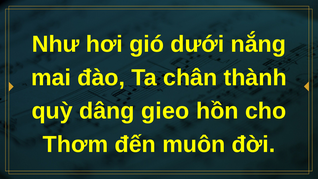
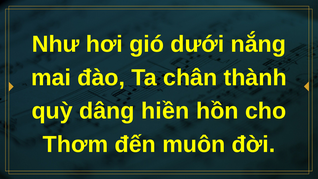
gieo: gieo -> hiền
